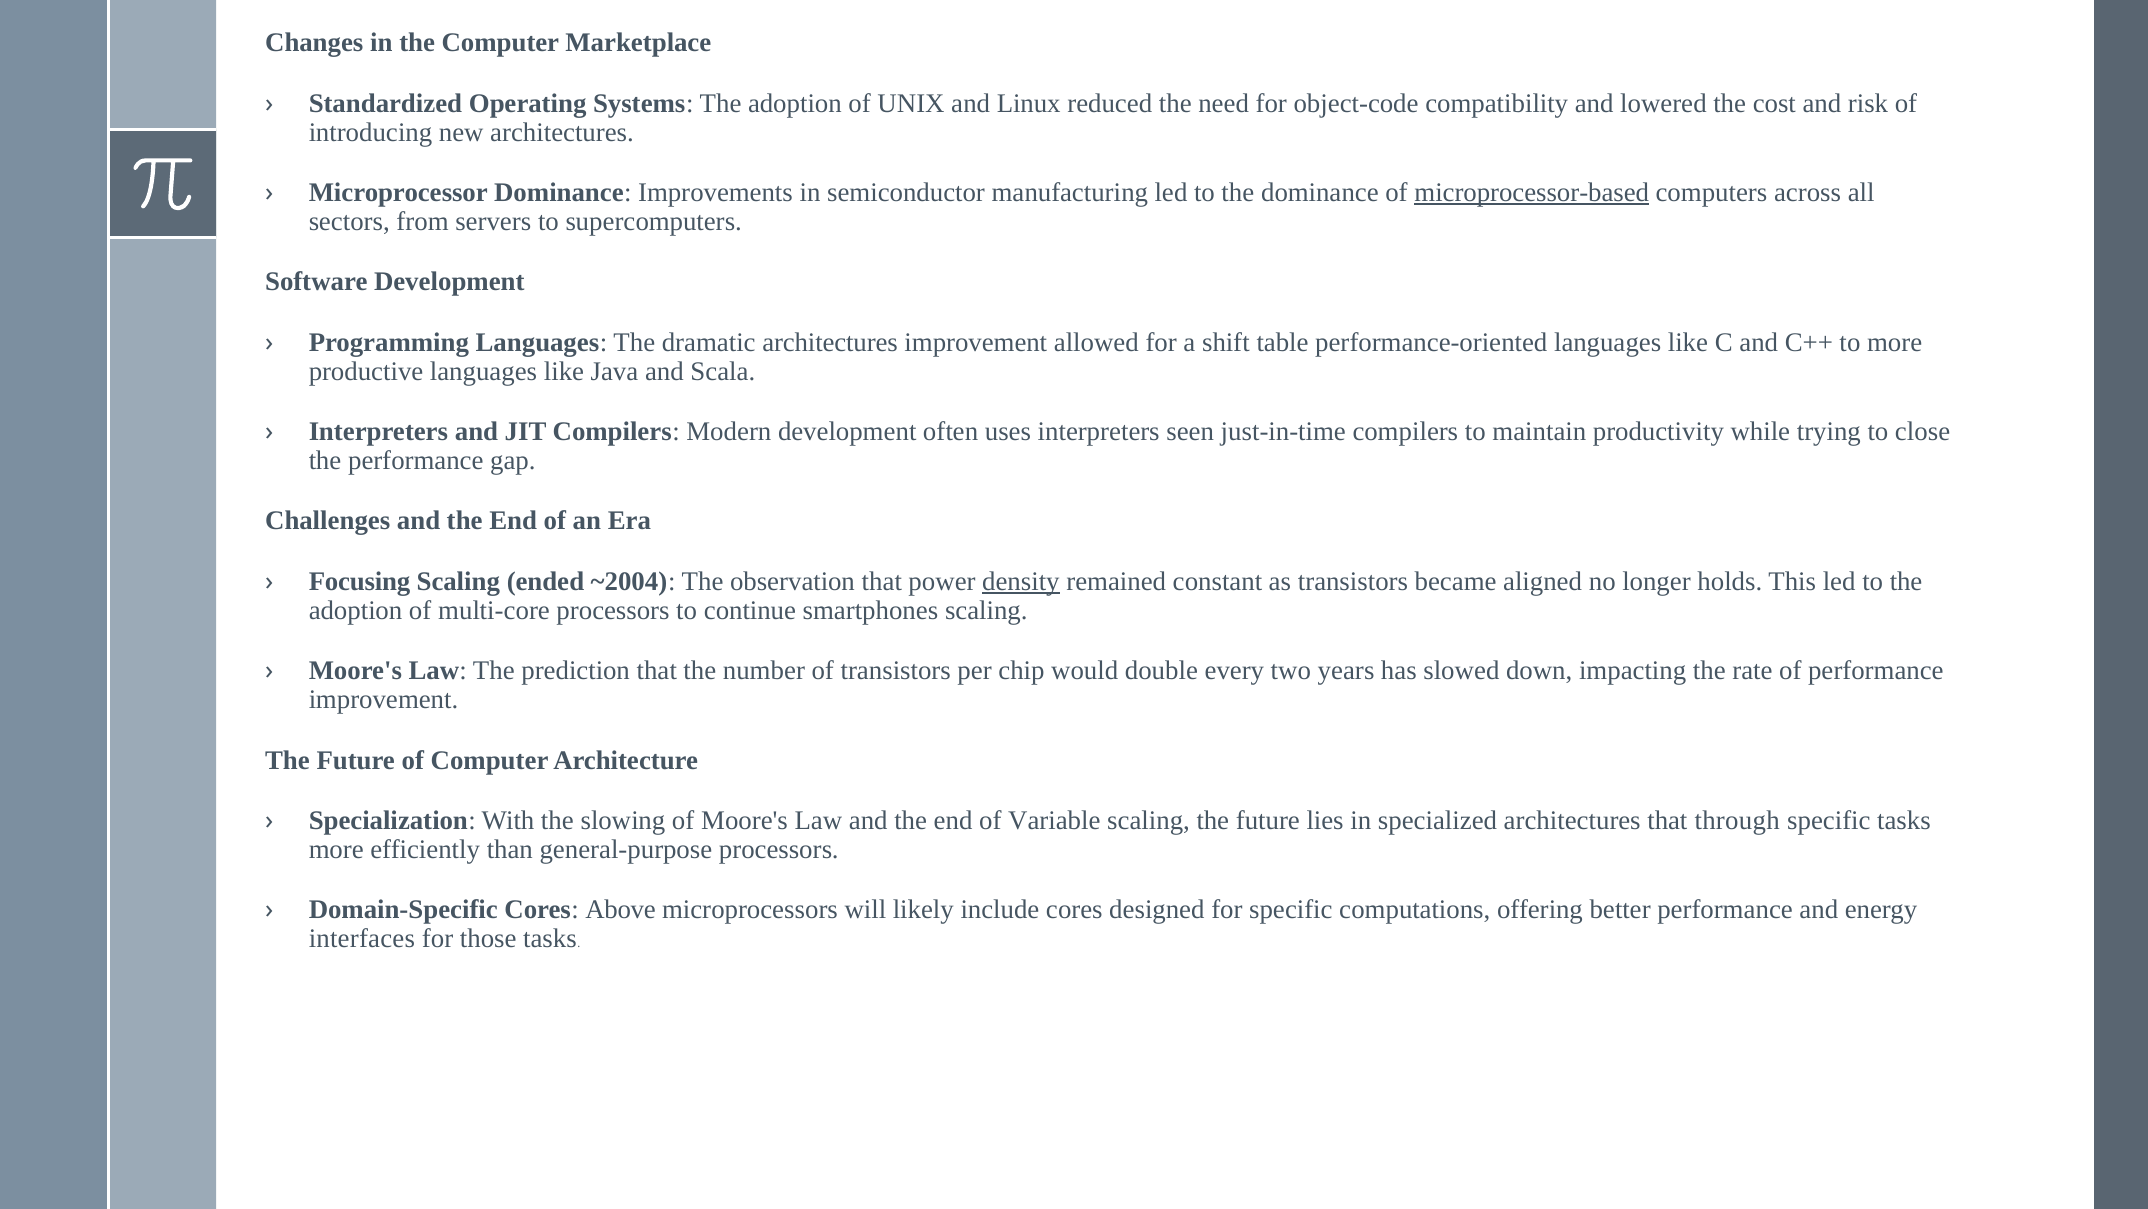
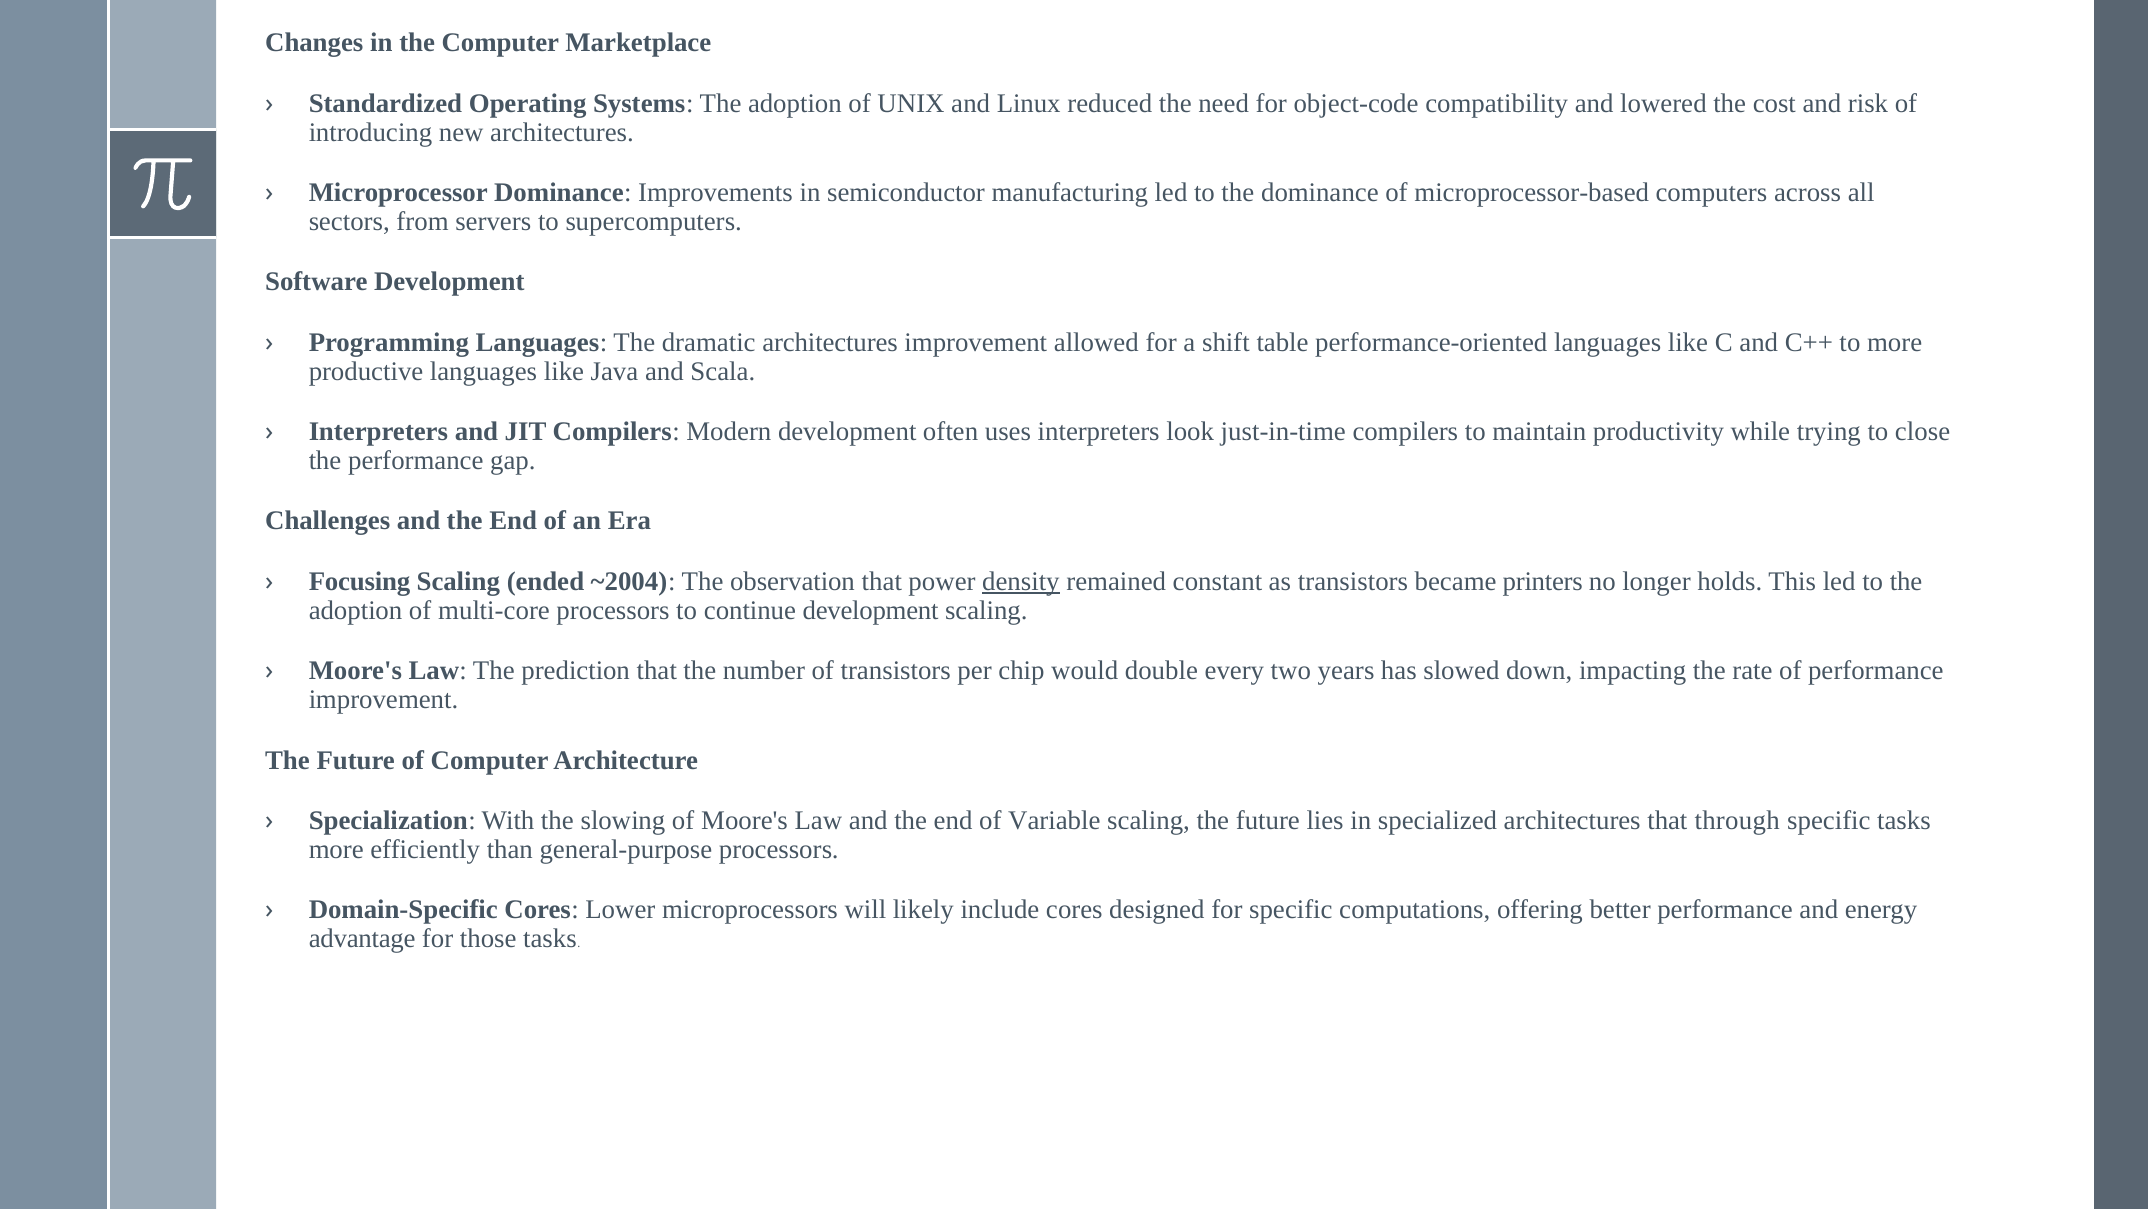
microprocessor-based underline: present -> none
seen: seen -> look
aligned: aligned -> printers
continue smartphones: smartphones -> development
Above: Above -> Lower
interfaces: interfaces -> advantage
